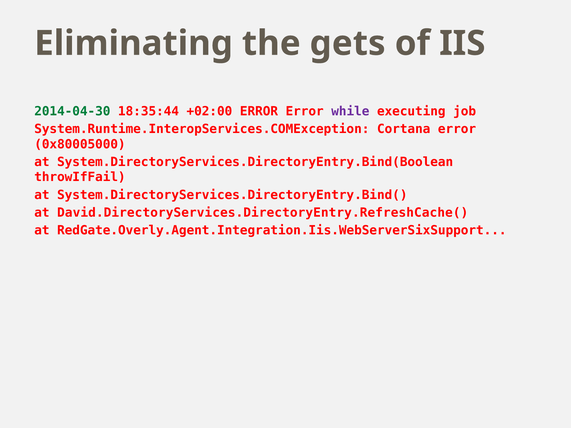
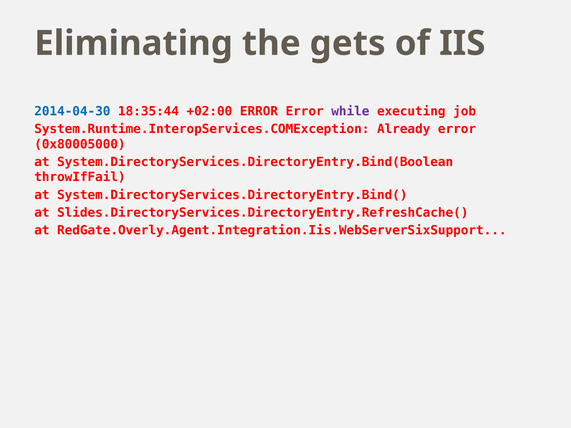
2014-04-30 colour: green -> blue
Cortana: Cortana -> Already
David.DirectoryServices.DirectoryEntry.RefreshCache(: David.DirectoryServices.DirectoryEntry.RefreshCache( -> Slides.DirectoryServices.DirectoryEntry.RefreshCache(
